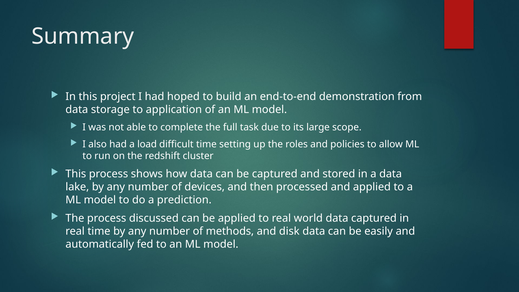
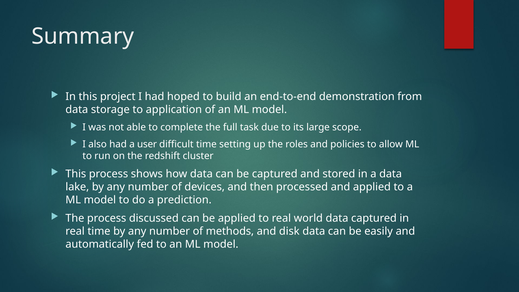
load: load -> user
